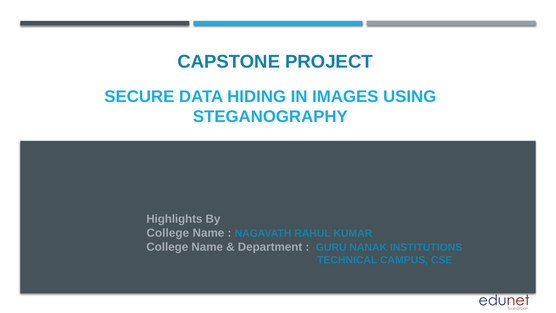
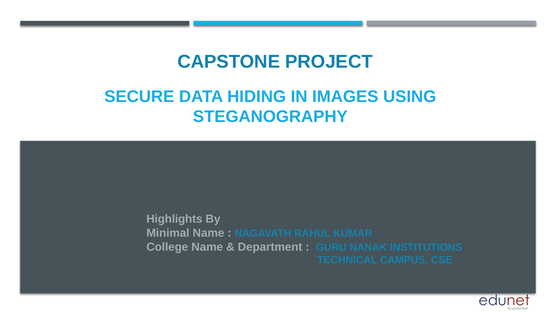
College at (168, 233): College -> Minimal
